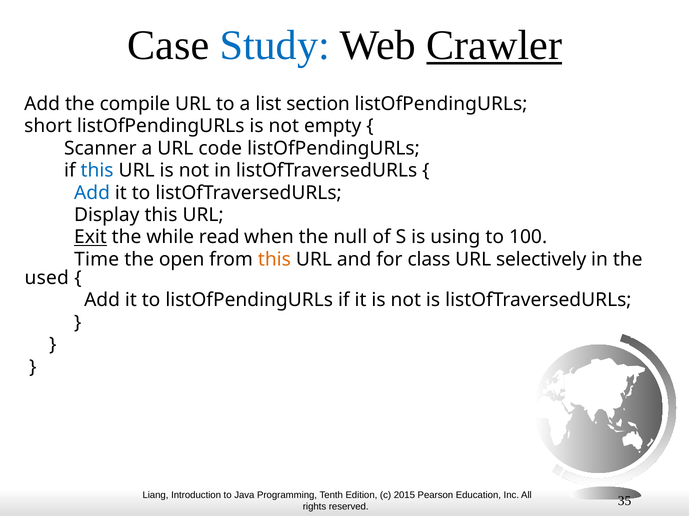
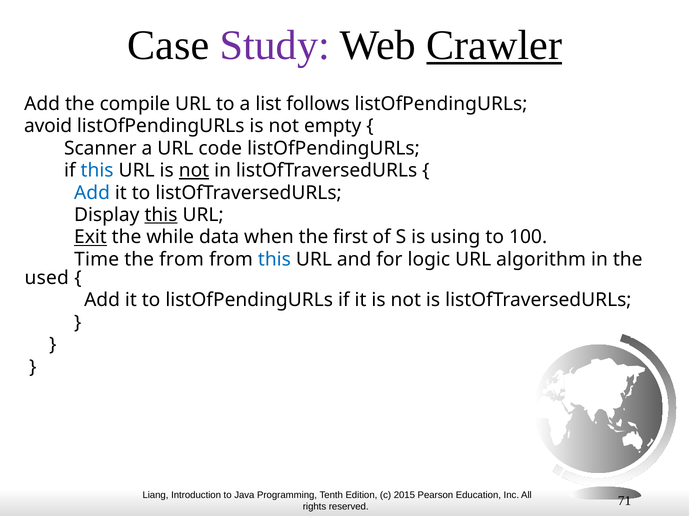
Study colour: blue -> purple
section: section -> follows
short: short -> avoid
not at (194, 171) underline: none -> present
this at (161, 215) underline: none -> present
read: read -> data
null: null -> first
the open: open -> from
this at (274, 260) colour: orange -> blue
class: class -> logic
selectively: selectively -> algorithm
35: 35 -> 71
